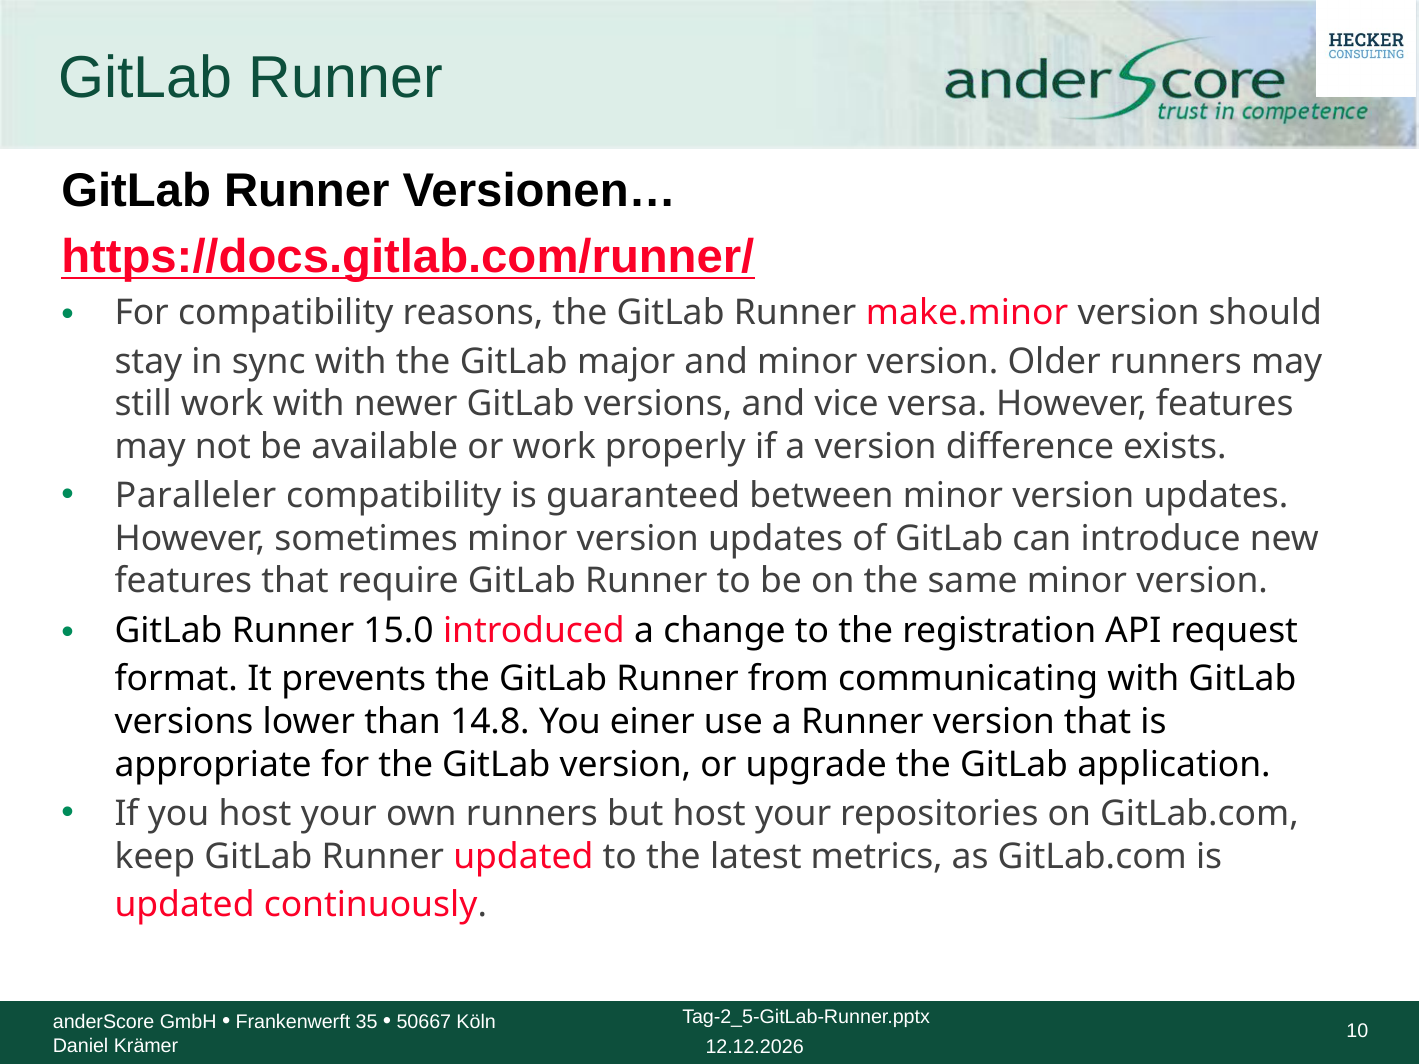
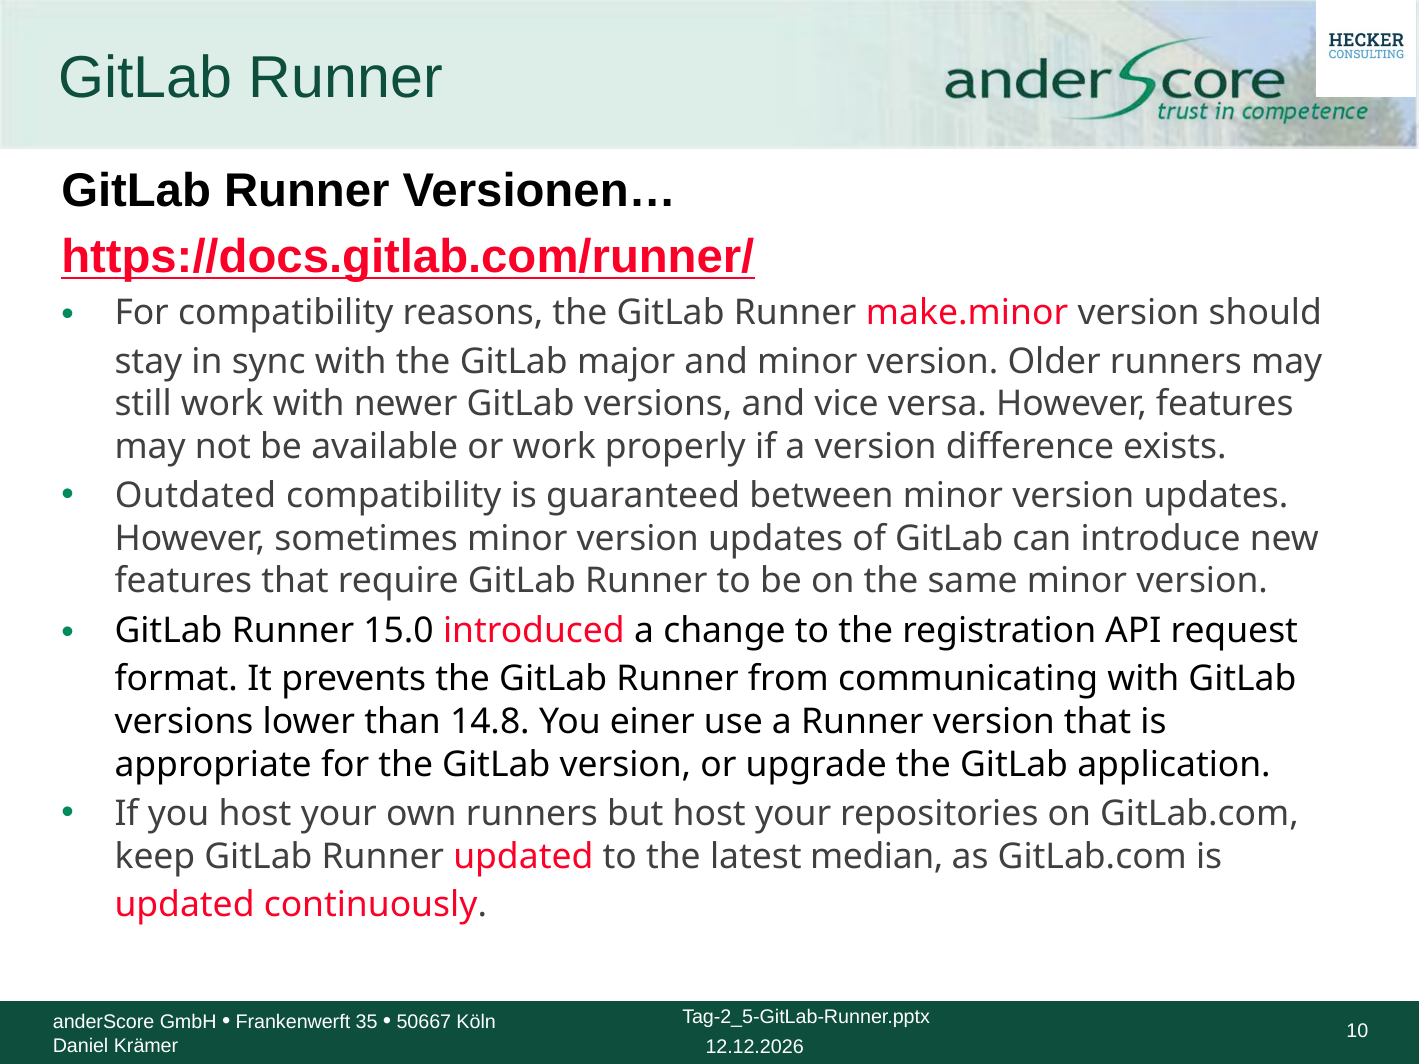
Paralleler: Paralleler -> Outdated
metrics: metrics -> median
